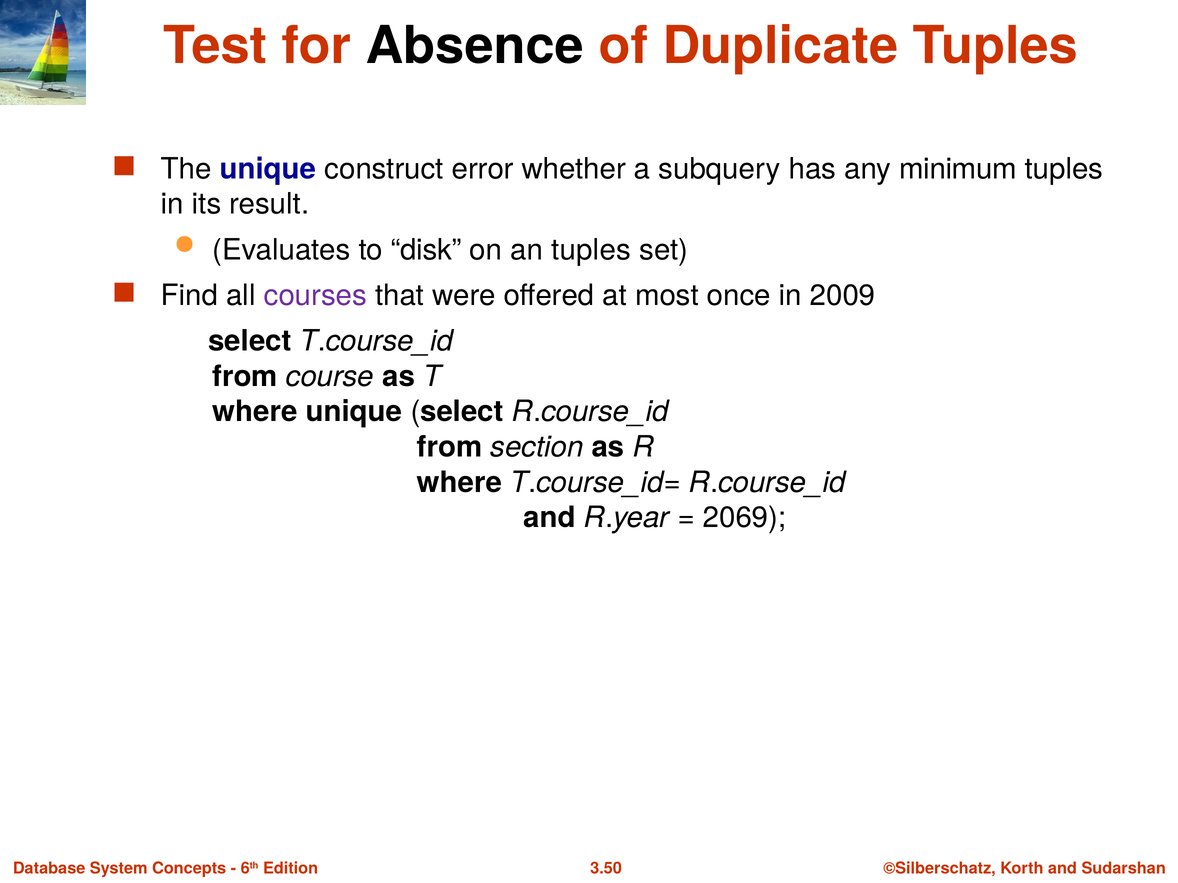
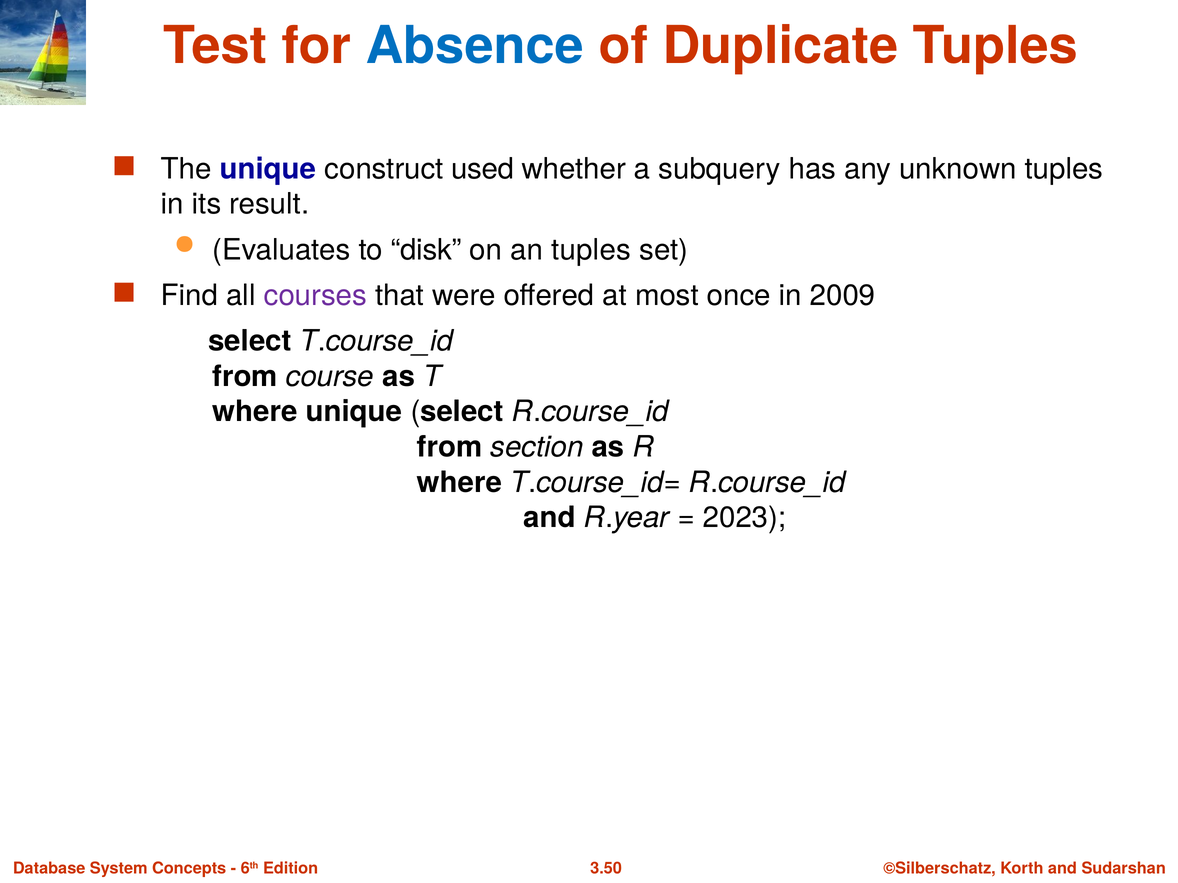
Absence colour: black -> blue
error: error -> used
minimum: minimum -> unknown
2069: 2069 -> 2023
